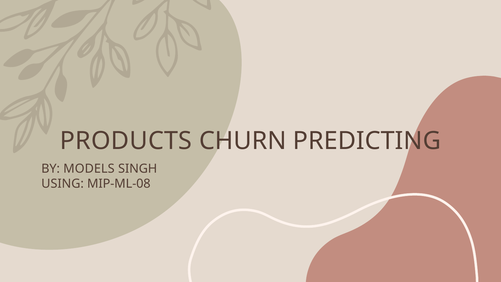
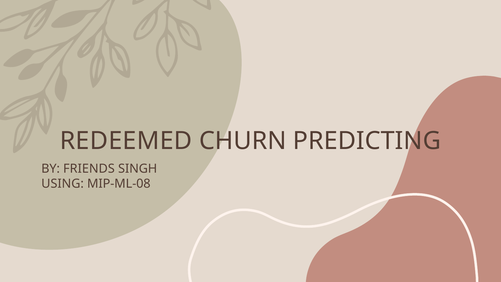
PRODUCTS: PRODUCTS -> REDEEMED
MODELS: MODELS -> FRIENDS
